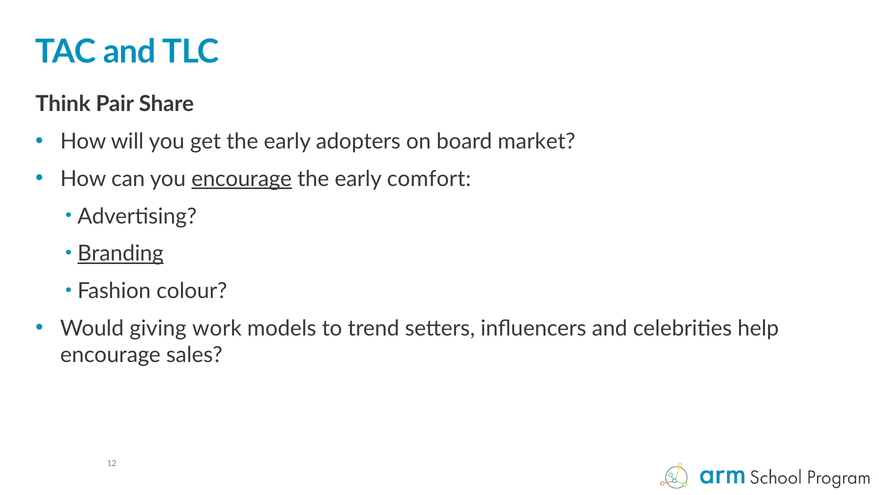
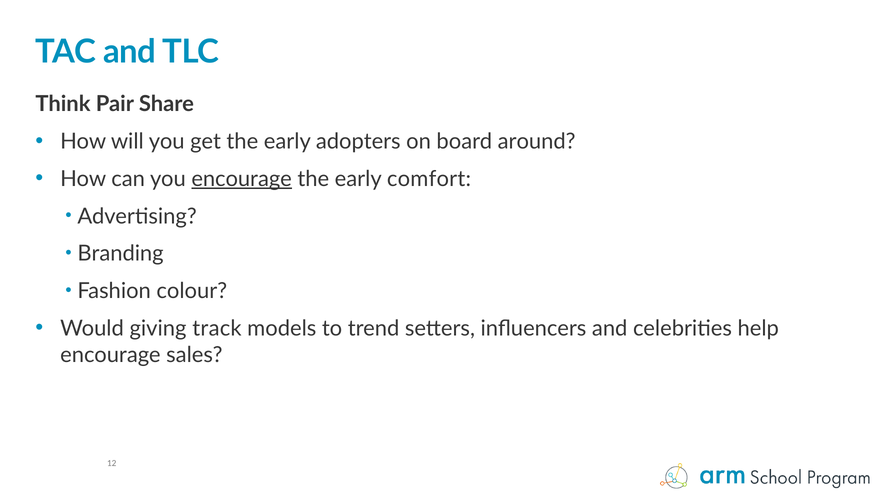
market: market -> around
Branding underline: present -> none
work: work -> track
